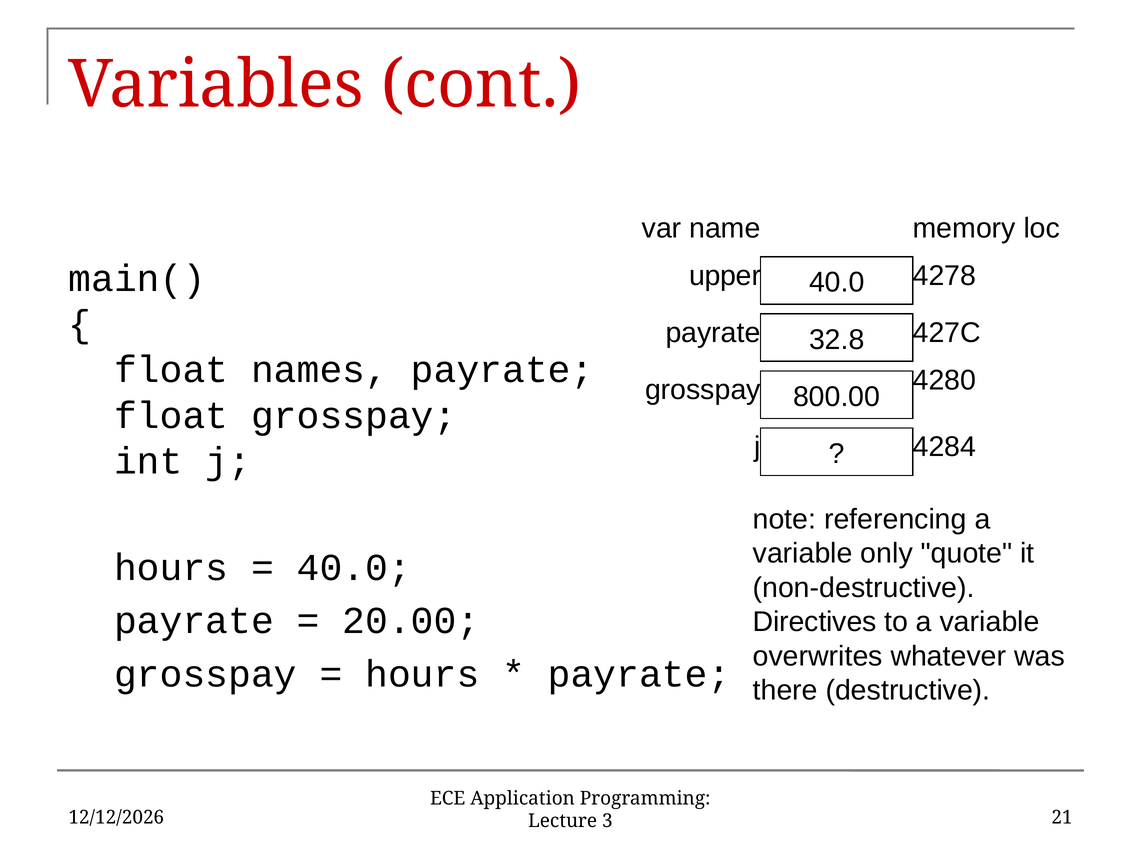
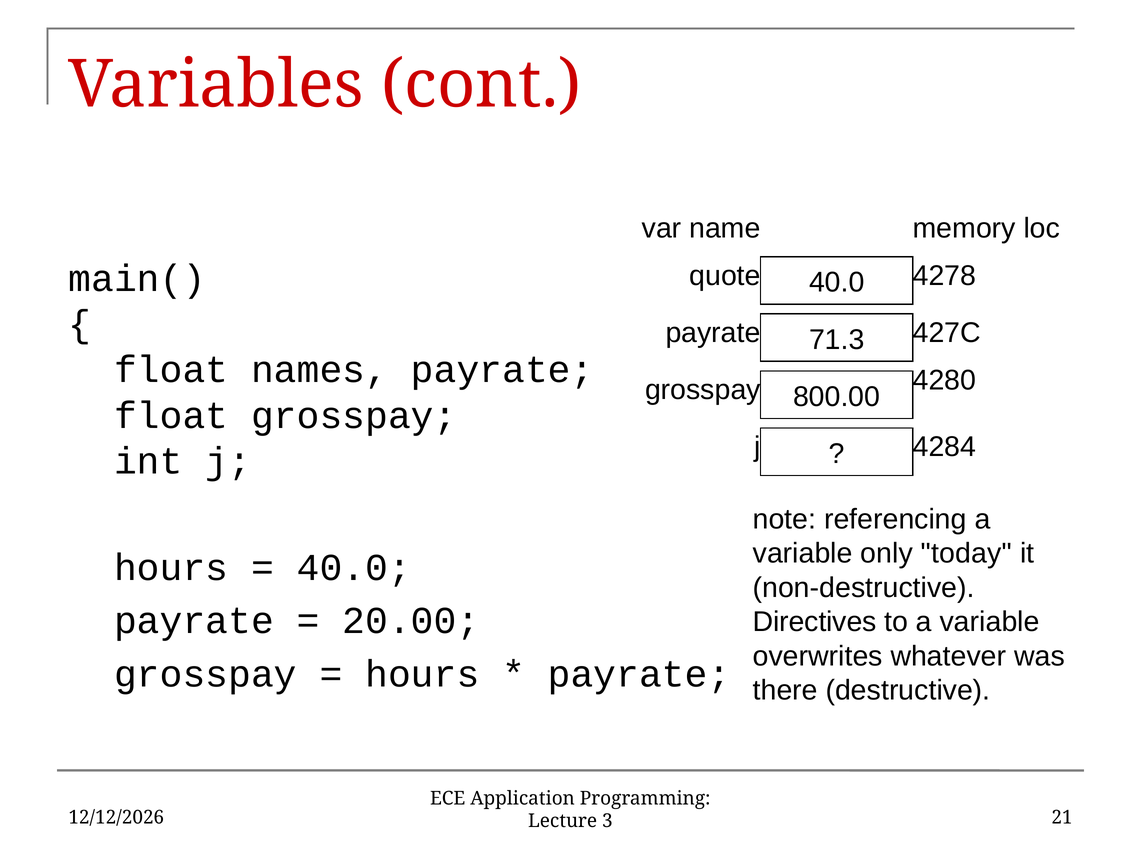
upper: upper -> quote
32.8: 32.8 -> 71.3
quote: quote -> today
